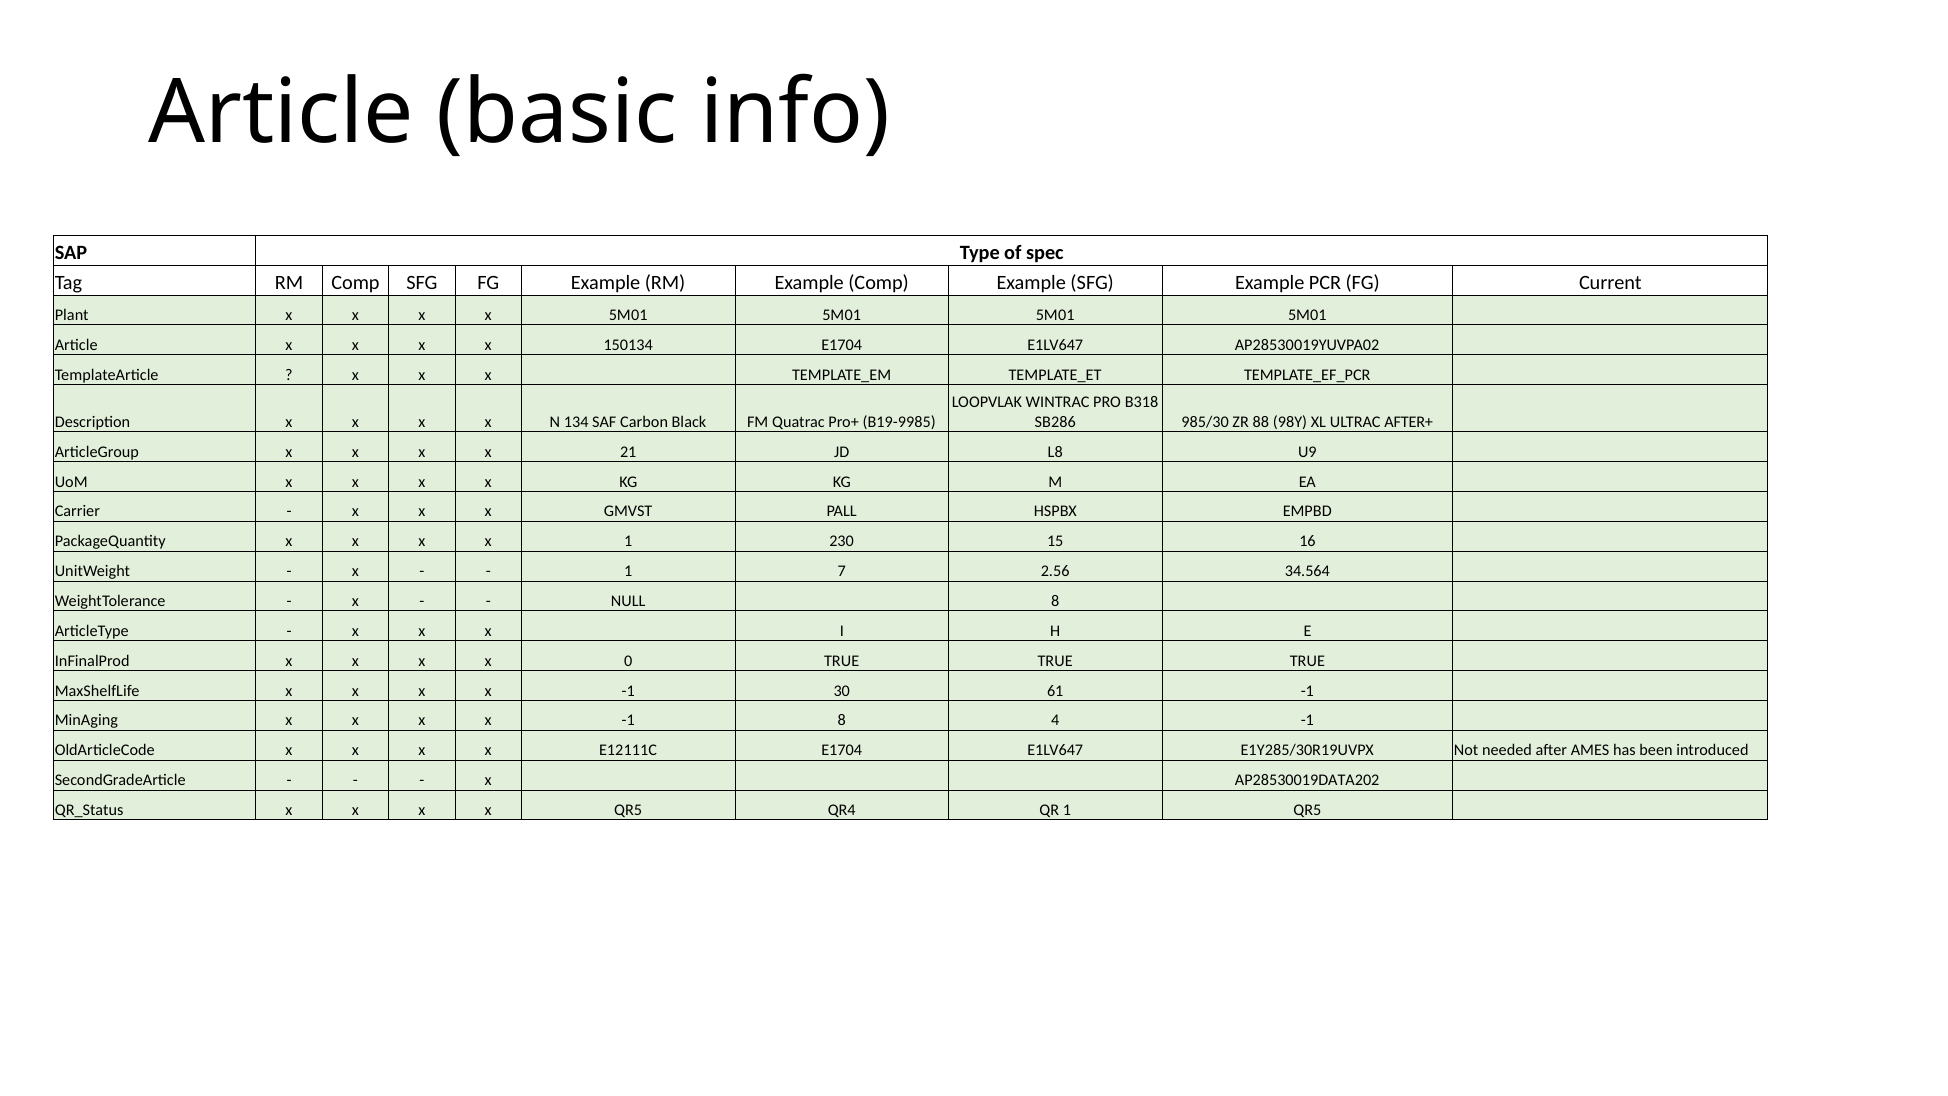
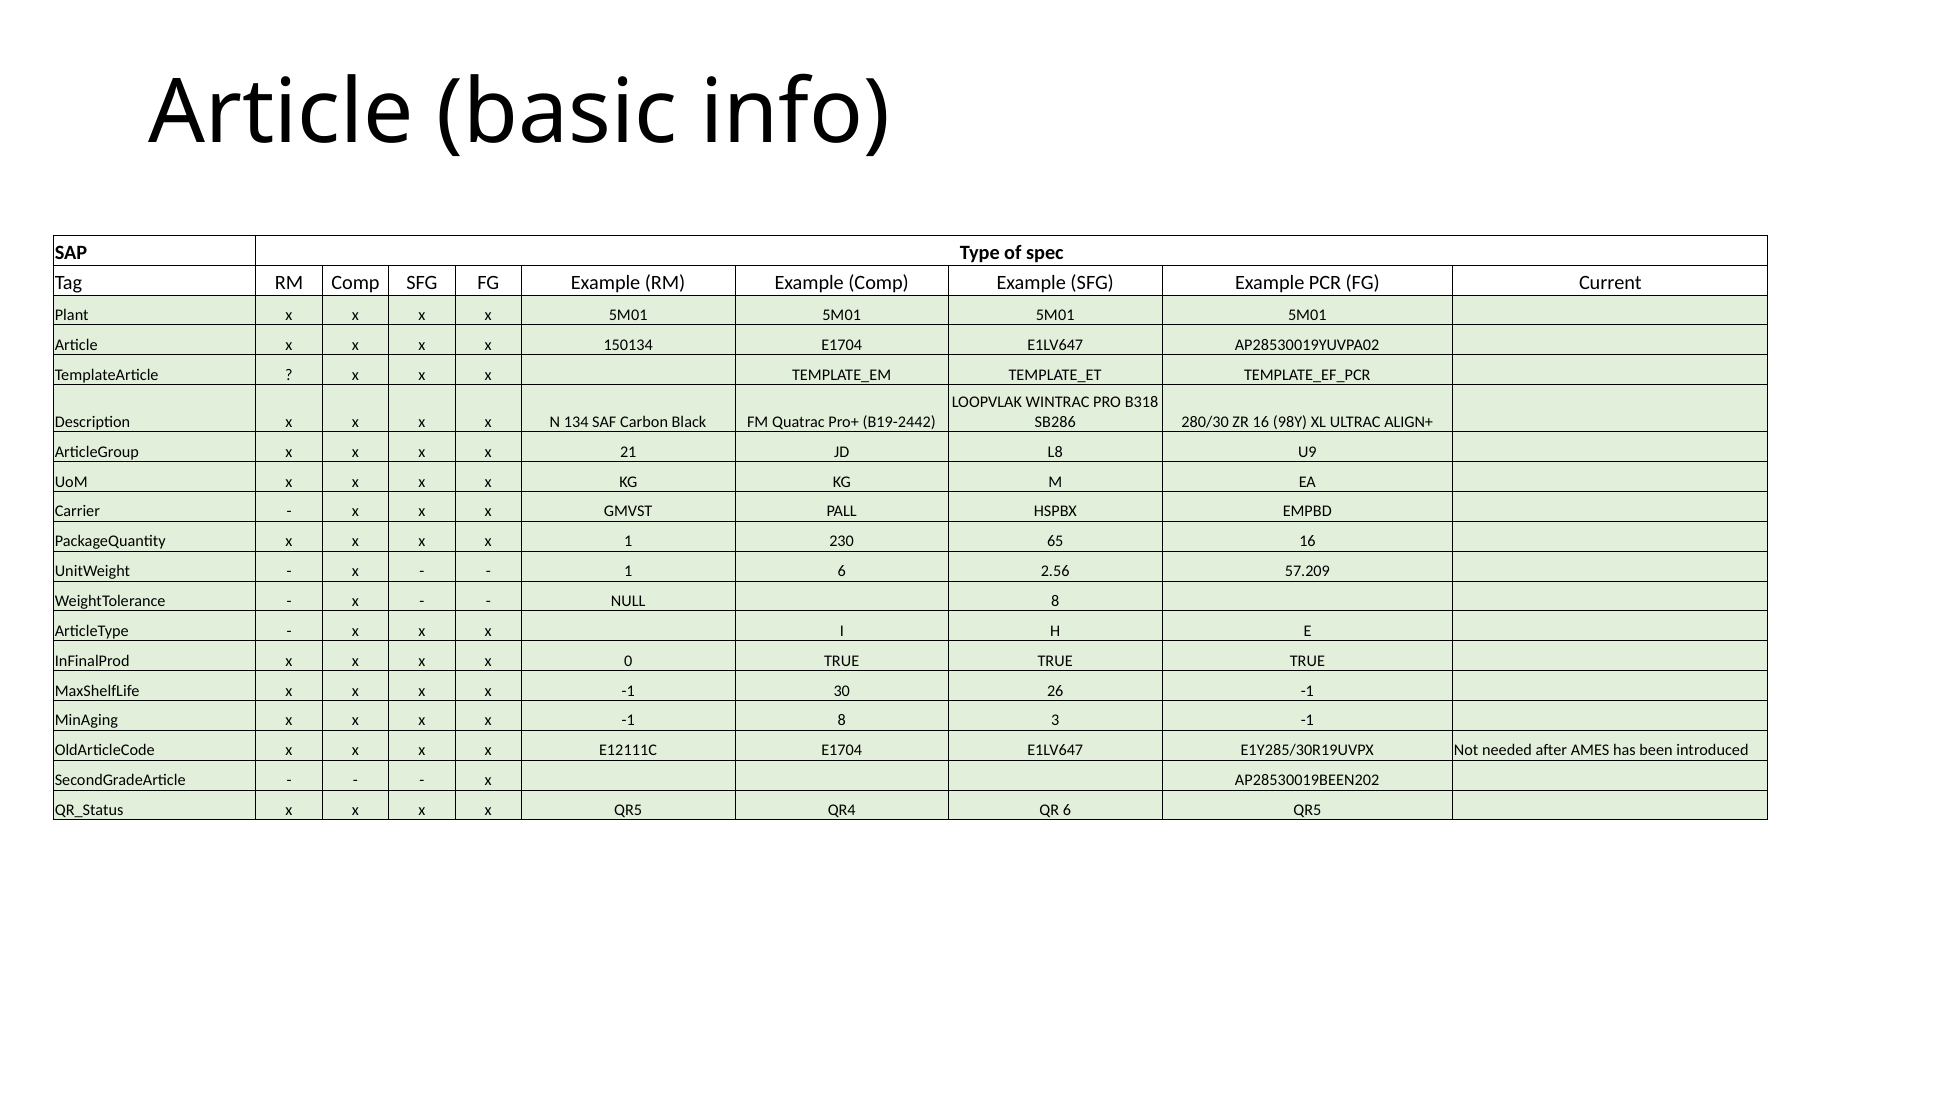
B19-9985: B19-9985 -> B19-2442
985/30: 985/30 -> 280/30
ZR 88: 88 -> 16
AFTER+: AFTER+ -> ALIGN+
15: 15 -> 65
1 7: 7 -> 6
34.564: 34.564 -> 57.209
61: 61 -> 26
4: 4 -> 3
AP28530019DATA202: AP28530019DATA202 -> AP28530019BEEN202
QR 1: 1 -> 6
